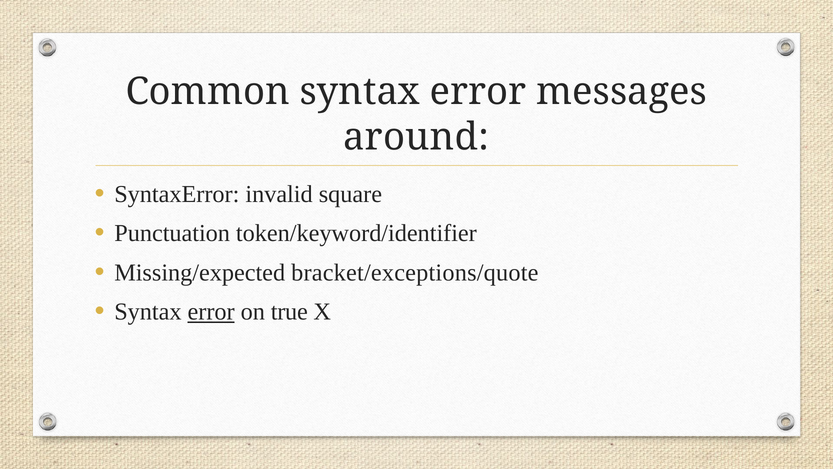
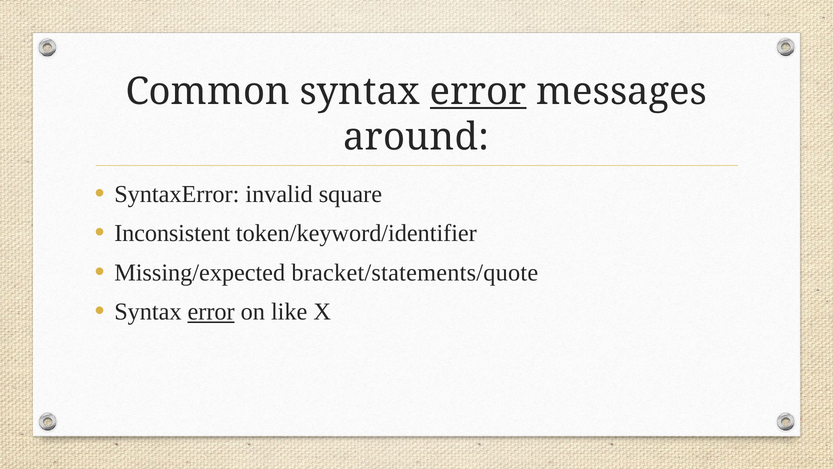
error at (478, 91) underline: none -> present
Punctuation: Punctuation -> Inconsistent
bracket/exceptions/quote: bracket/exceptions/quote -> bracket/statements/quote
true: true -> like
